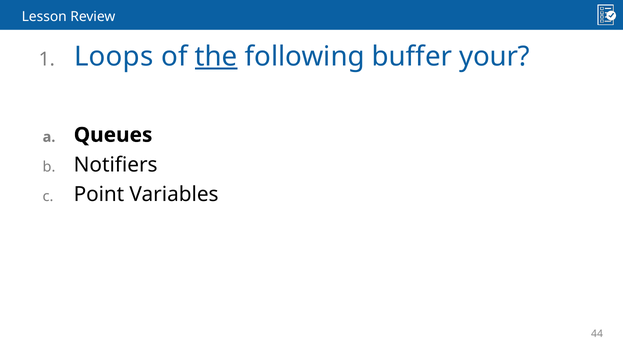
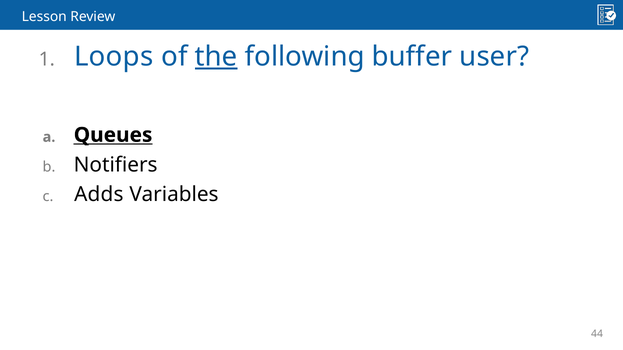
your: your -> user
Queues underline: none -> present
Point: Point -> Adds
